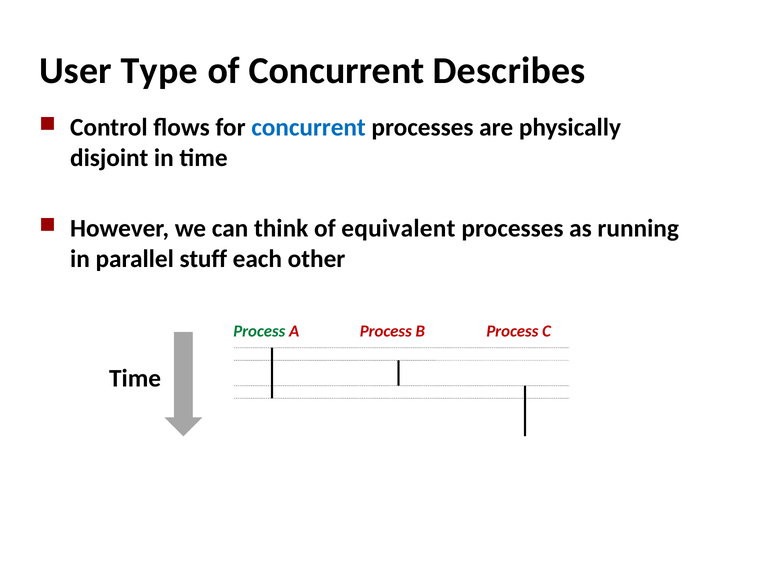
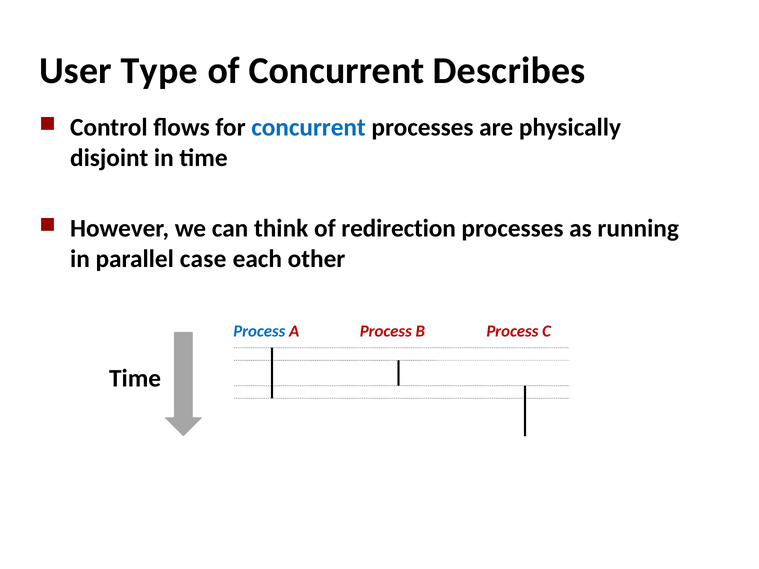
equivalent: equivalent -> redirection
stuff: stuff -> case
Process at (259, 331) colour: green -> blue
